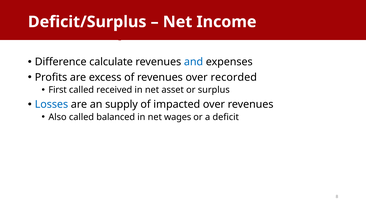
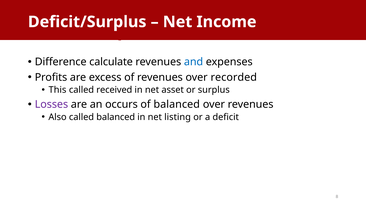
First: First -> This
Losses colour: blue -> purple
supply: supply -> occurs
of impacted: impacted -> balanced
wages: wages -> listing
